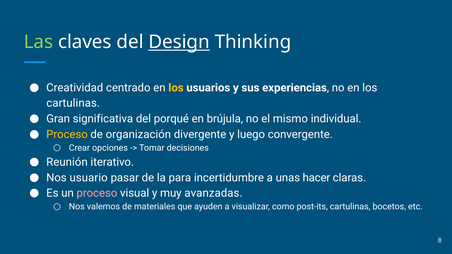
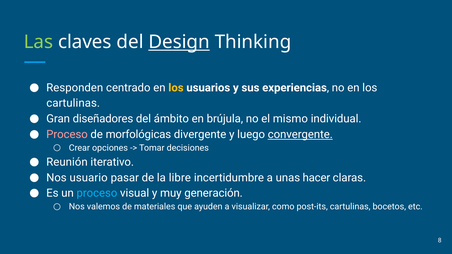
Creatividad: Creatividad -> Responden
significativa: significativa -> diseñadores
porqué: porqué -> ámbito
Proceso at (67, 135) colour: yellow -> pink
organización: organización -> morfológicas
convergente underline: none -> present
para: para -> libre
proceso at (97, 193) colour: pink -> light blue
avanzadas: avanzadas -> generación
